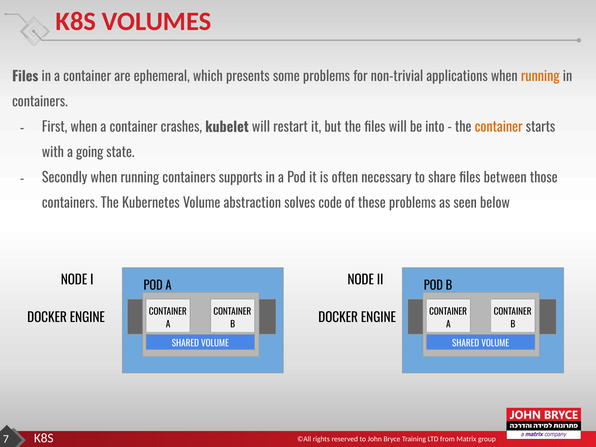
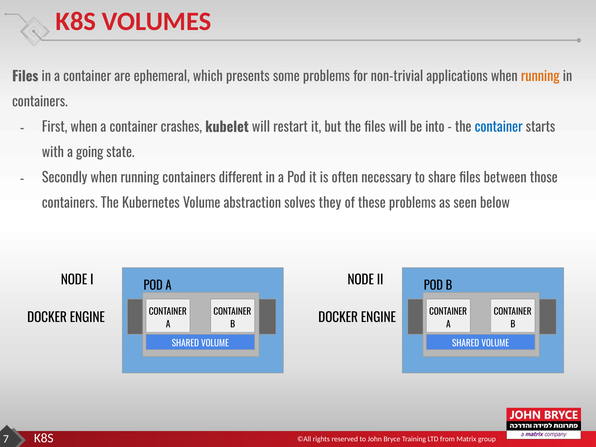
container at (499, 127) colour: orange -> blue
supports: supports -> different
code: code -> they
